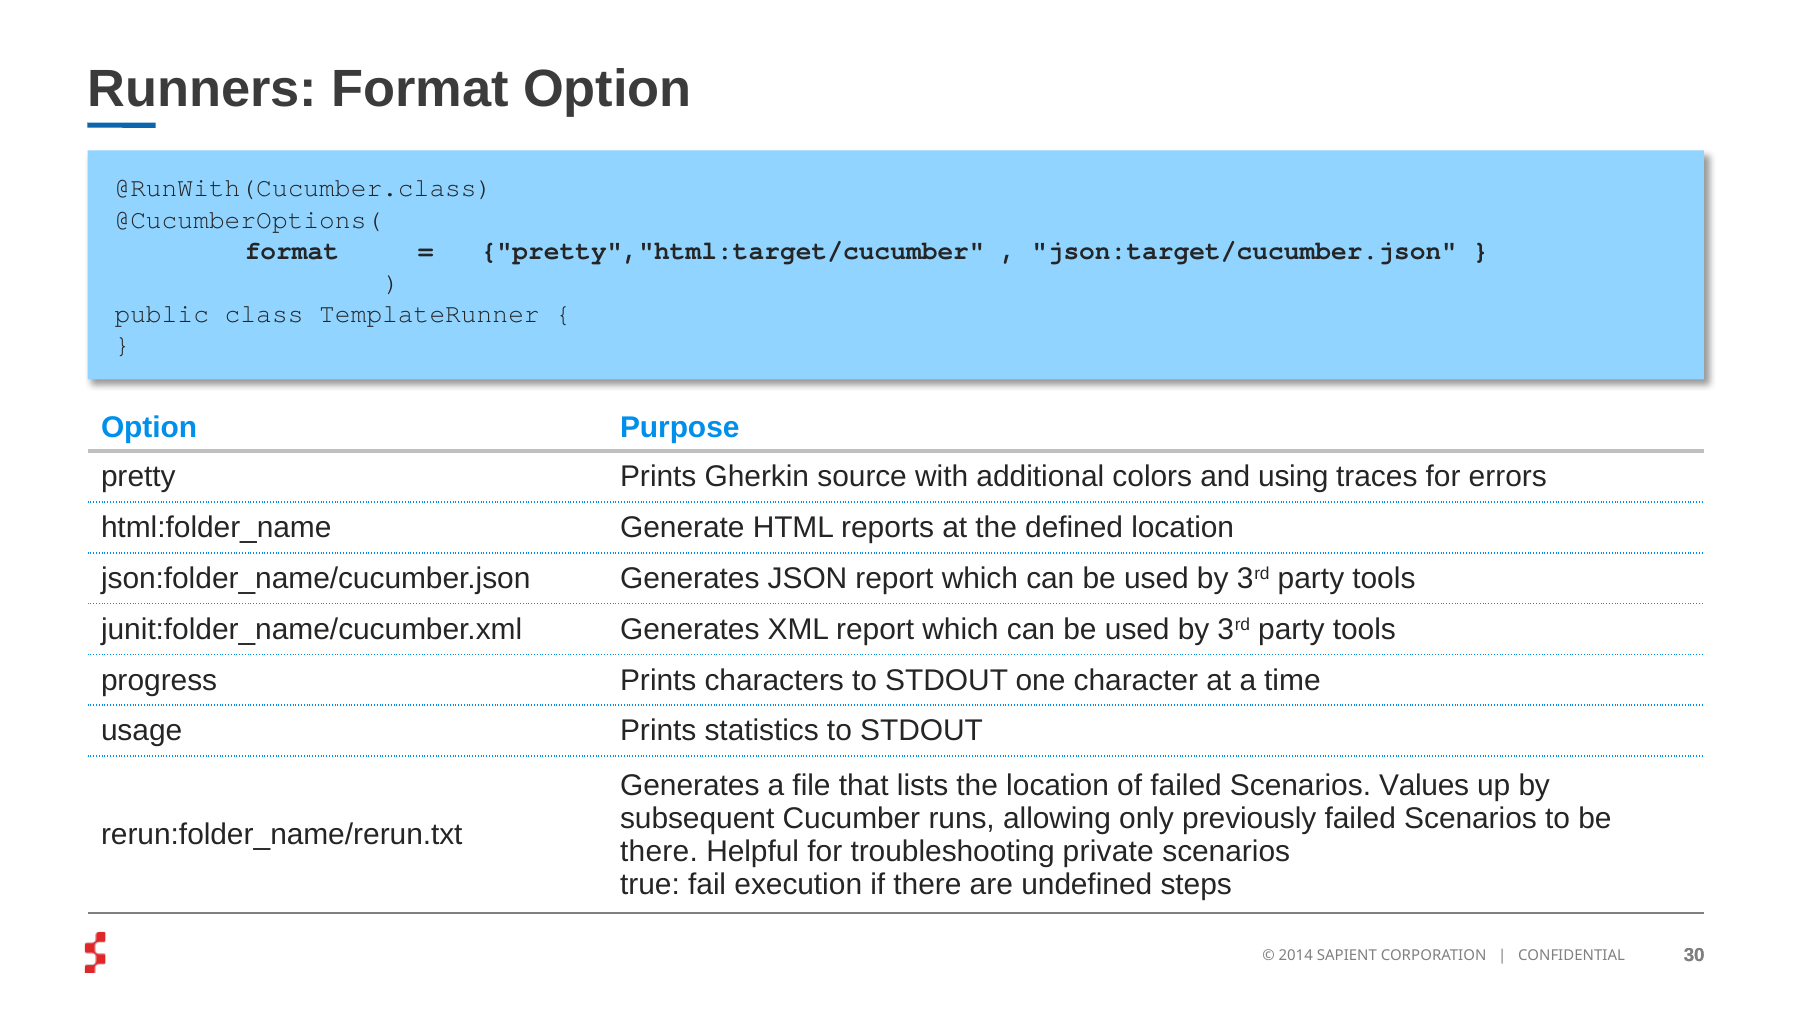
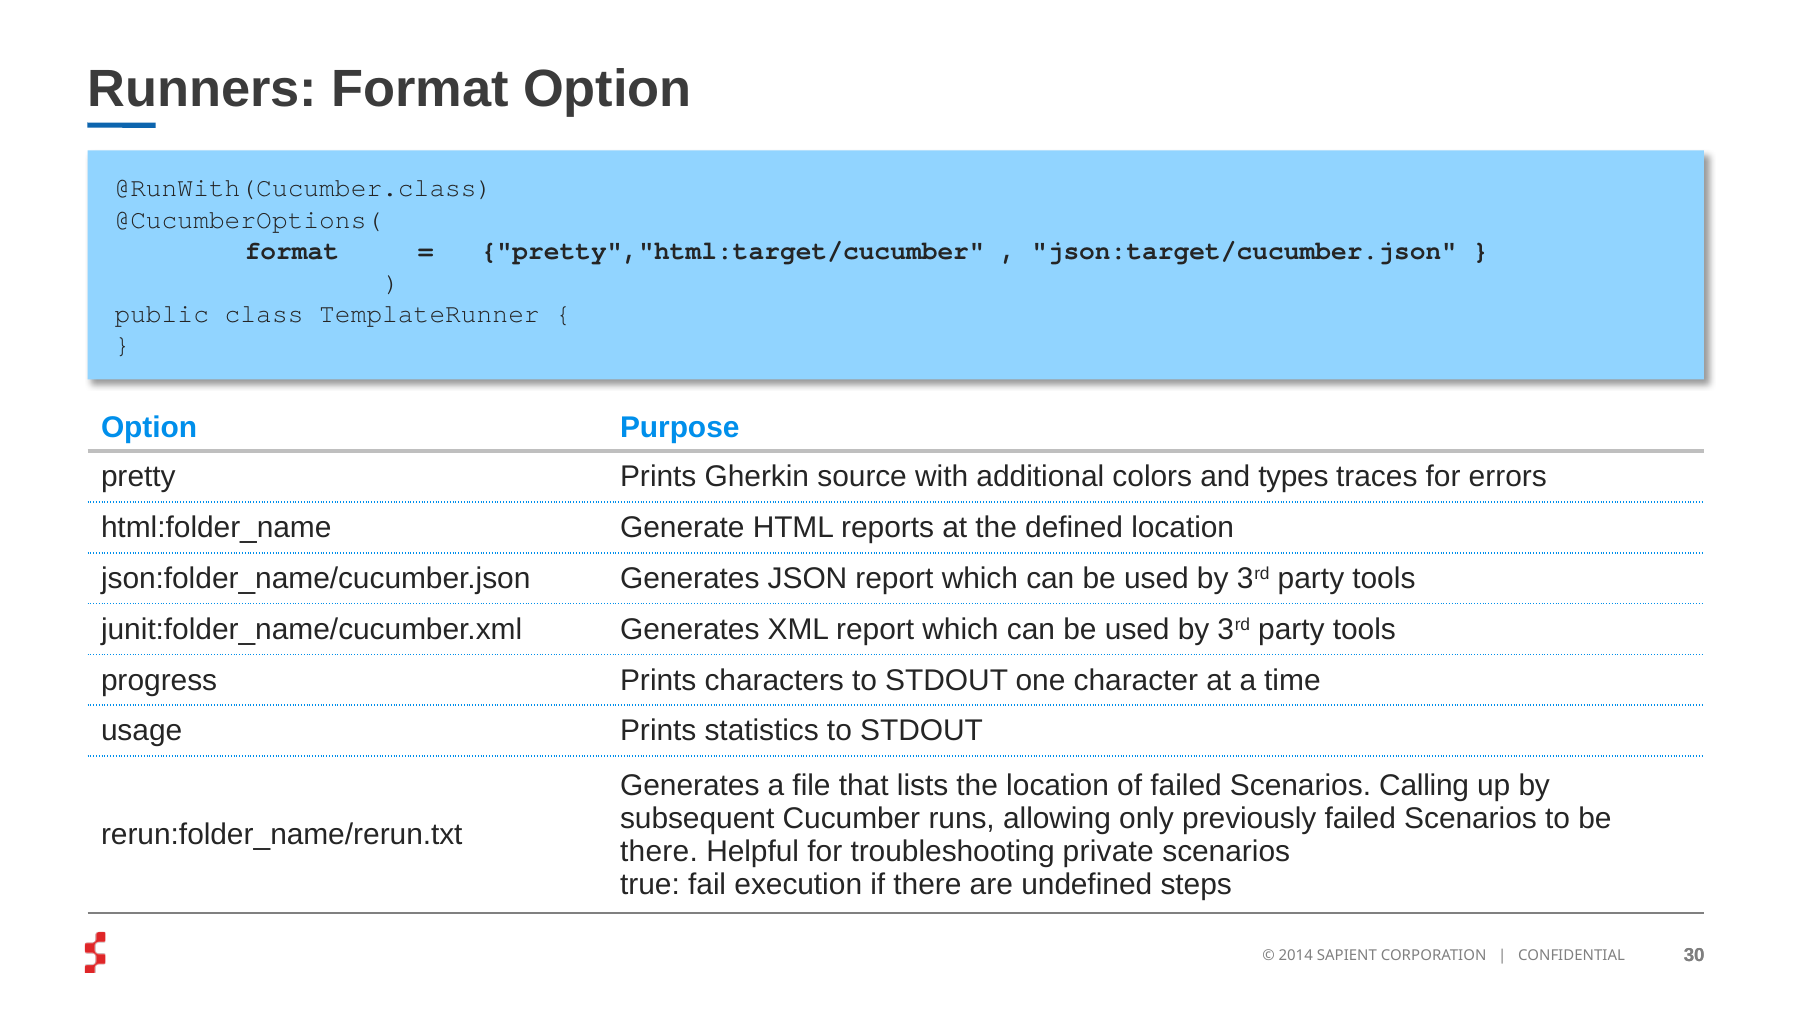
using: using -> types
Values: Values -> Calling
